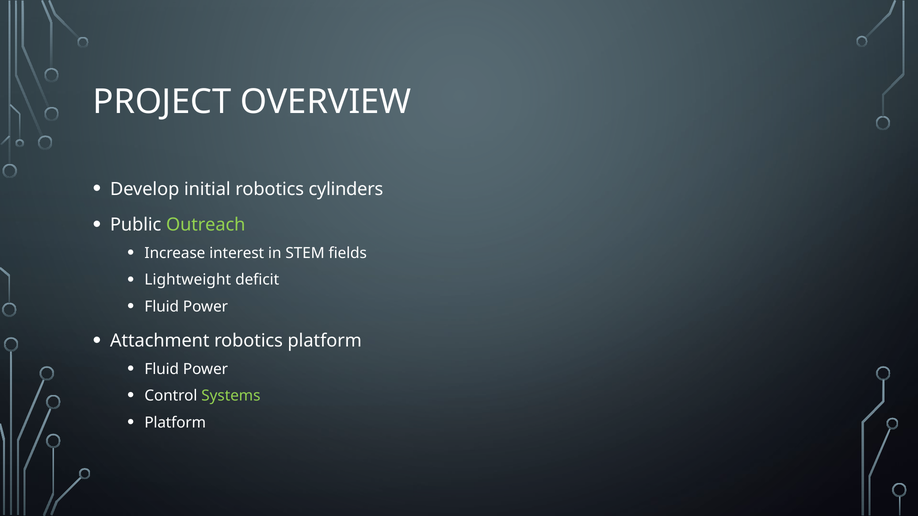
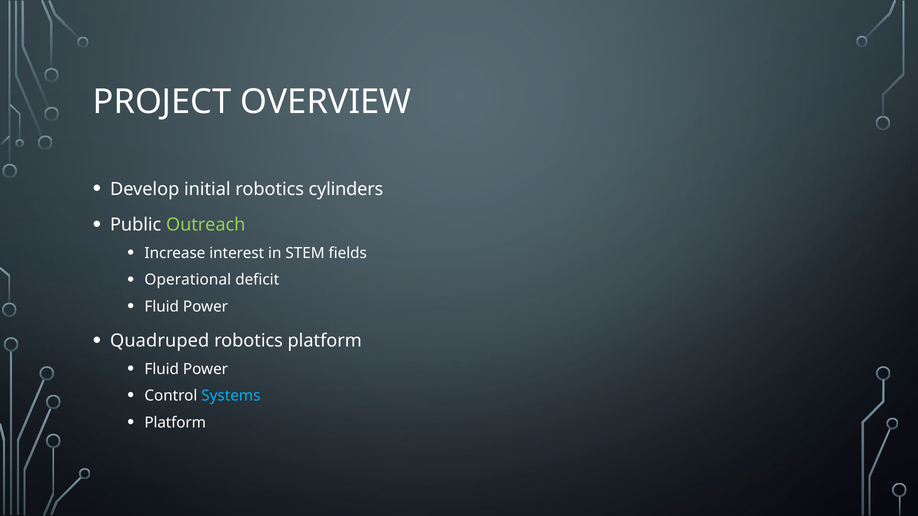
Lightweight: Lightweight -> Operational
Attachment: Attachment -> Quadruped
Systems colour: light green -> light blue
